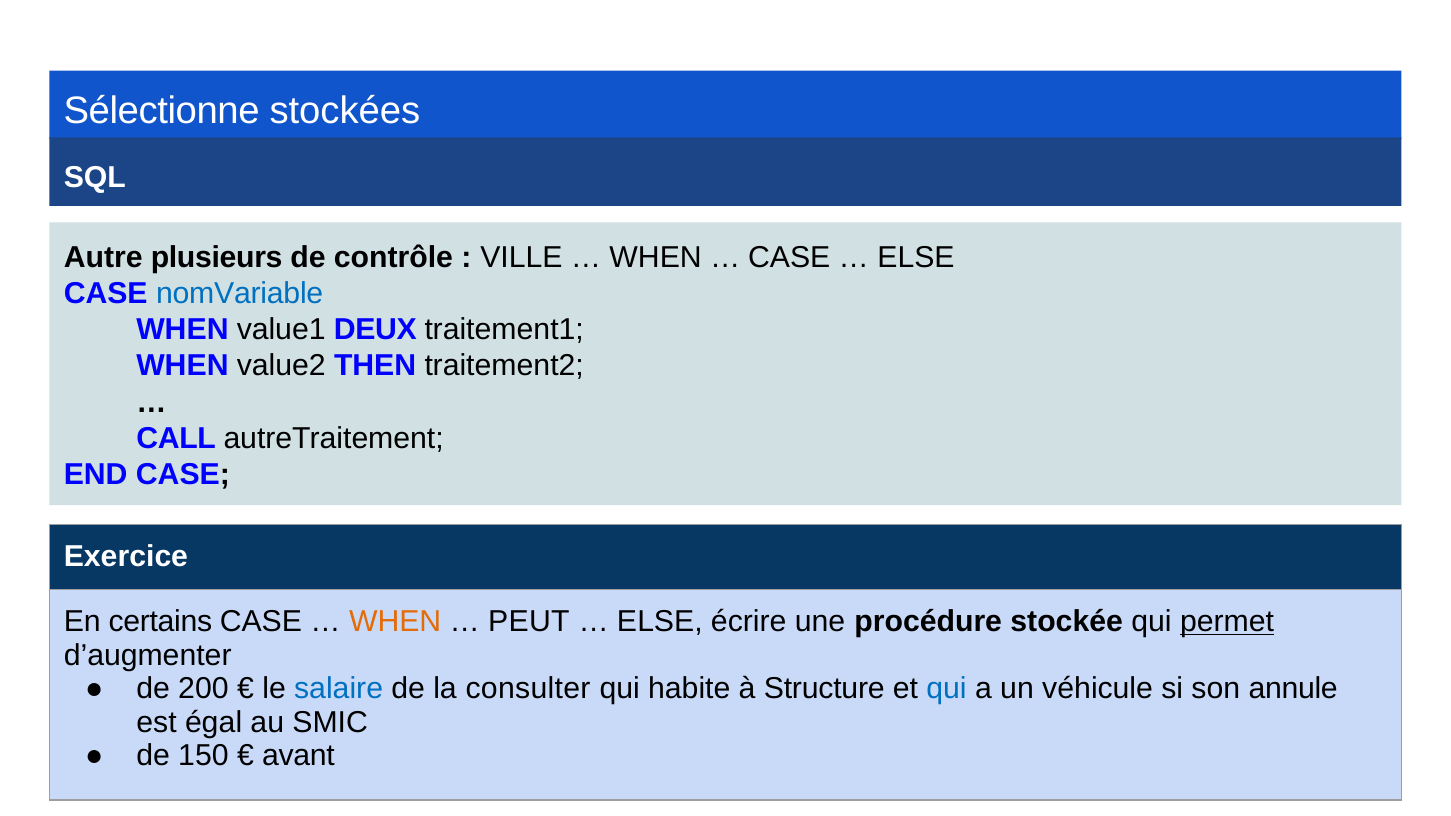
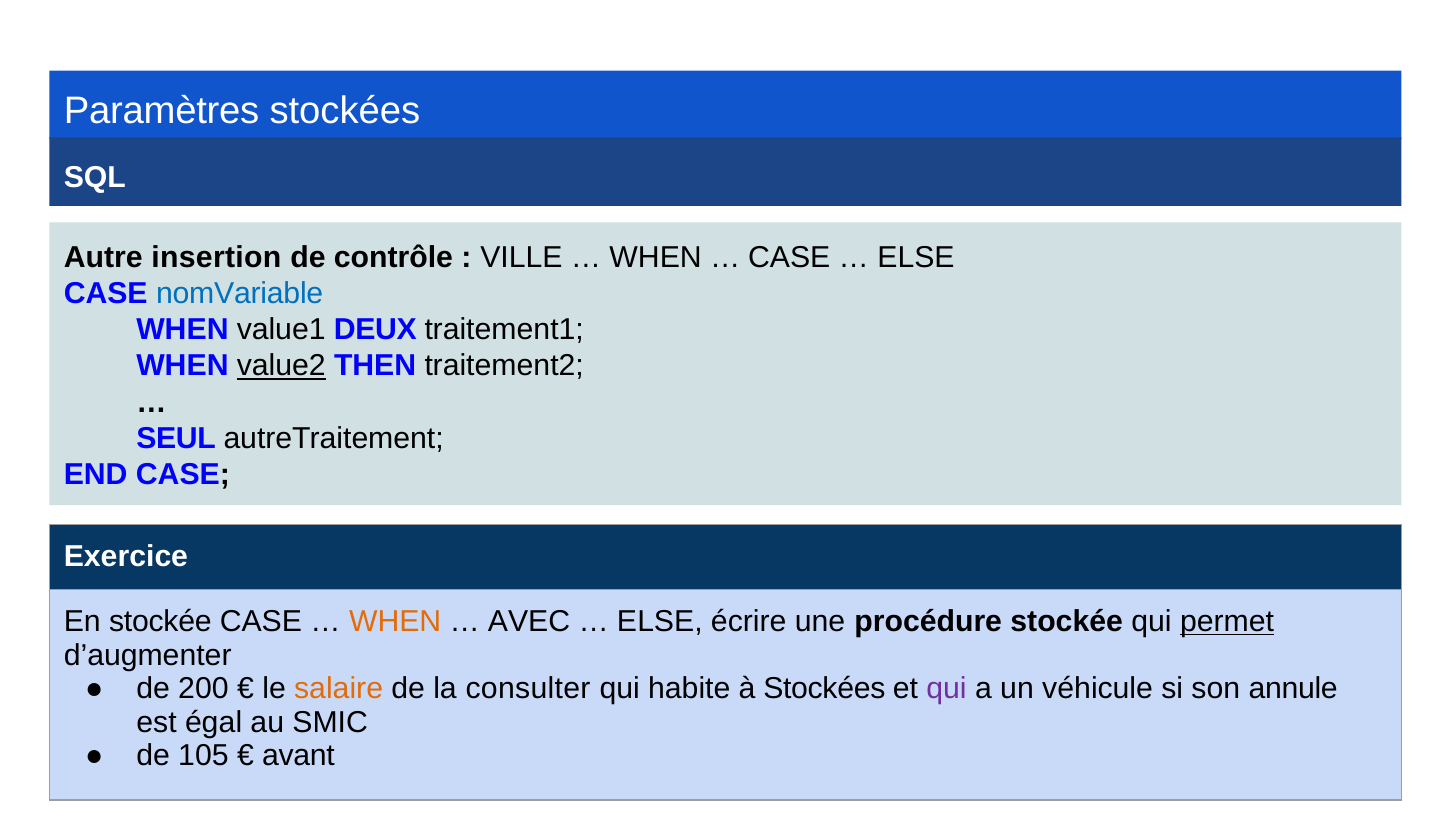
Sélectionne: Sélectionne -> Paramètres
plusieurs: plusieurs -> insertion
value2 underline: none -> present
CALL: CALL -> SEUL
En certains: certains -> stockée
PEUT: PEUT -> AVEC
salaire colour: blue -> orange
à Structure: Structure -> Stockées
qui at (946, 689) colour: blue -> purple
150: 150 -> 105
